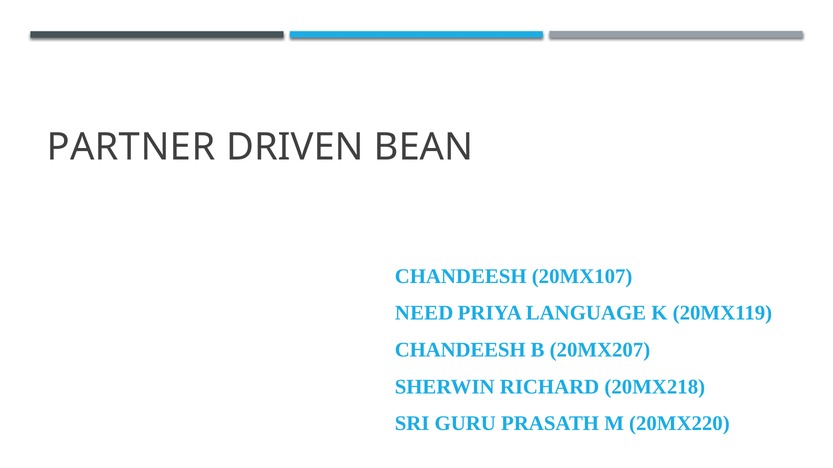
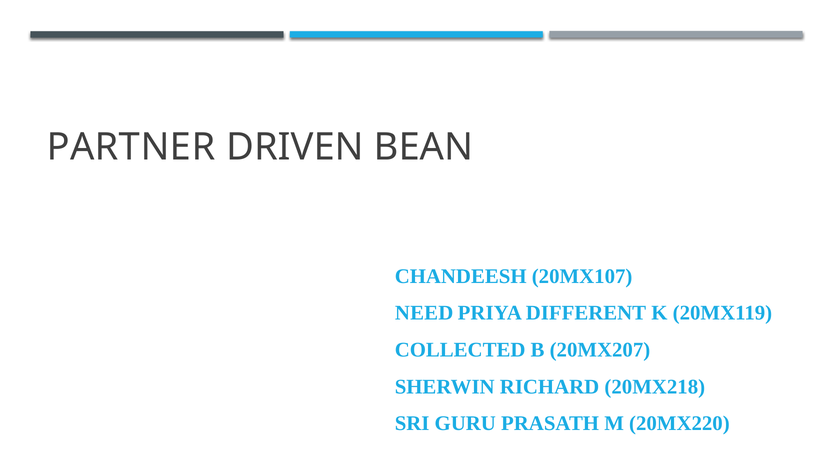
LANGUAGE: LANGUAGE -> DIFFERENT
CHANDEESH at (460, 350): CHANDEESH -> COLLECTED
